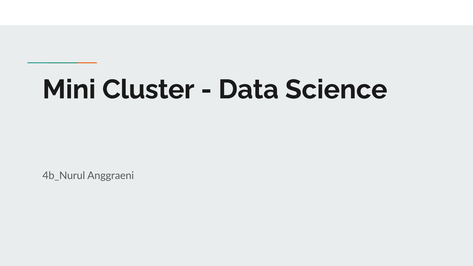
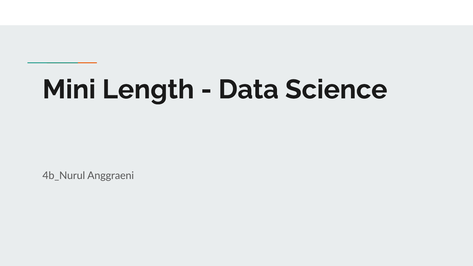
Cluster: Cluster -> Length
